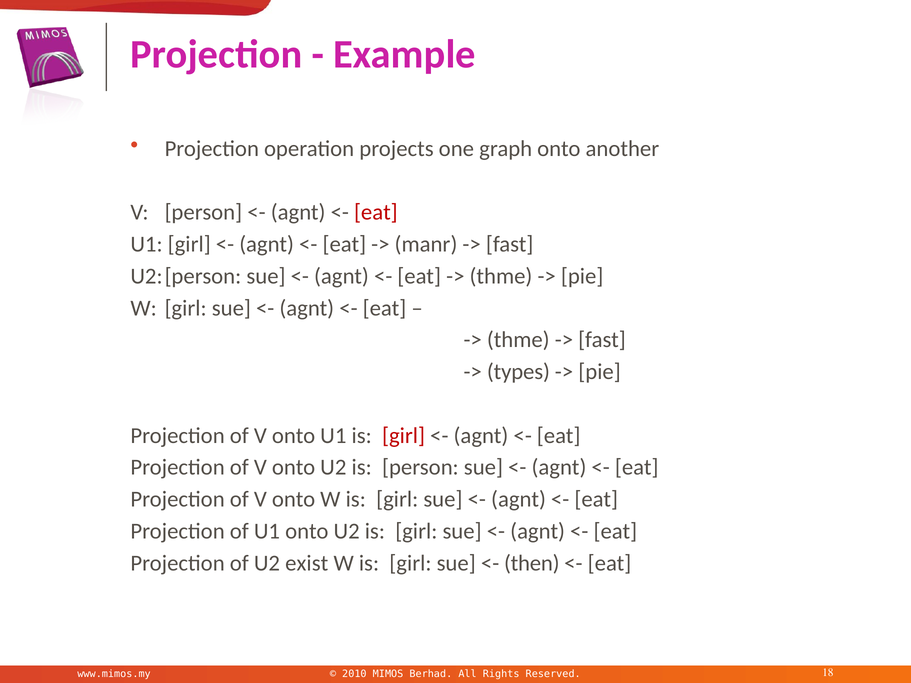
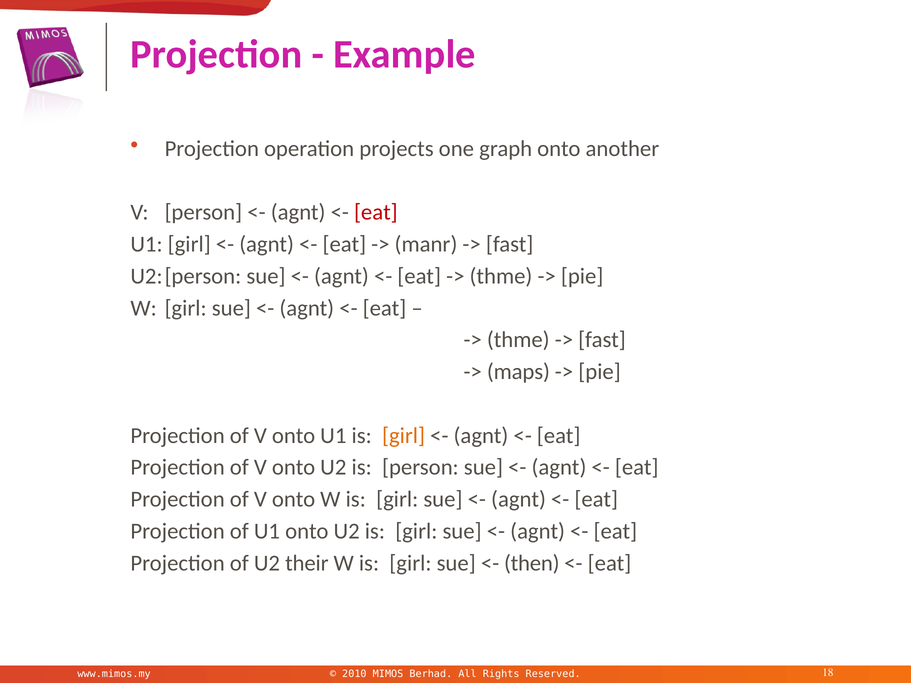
types: types -> maps
girl at (404, 436) colour: red -> orange
exist: exist -> their
